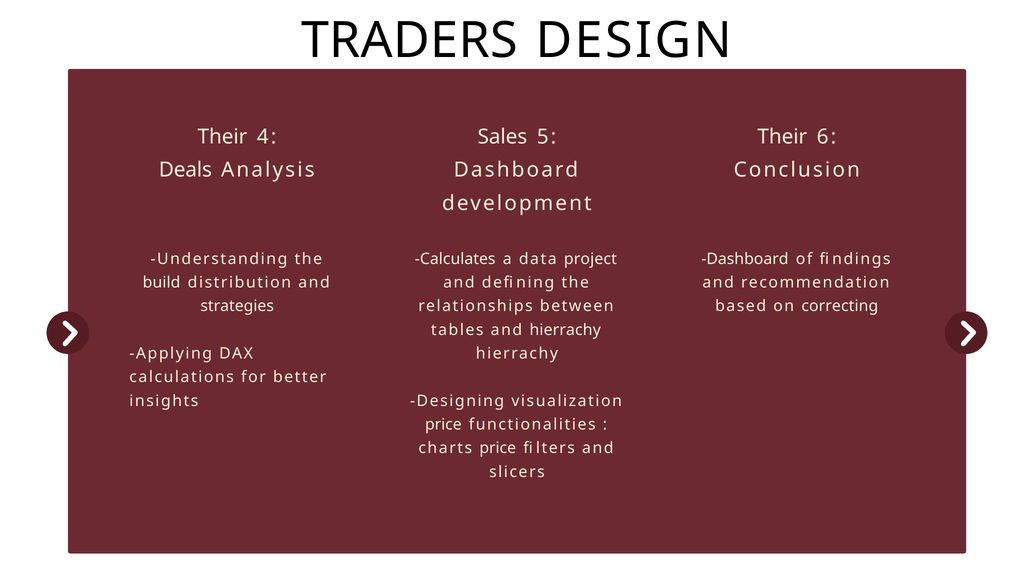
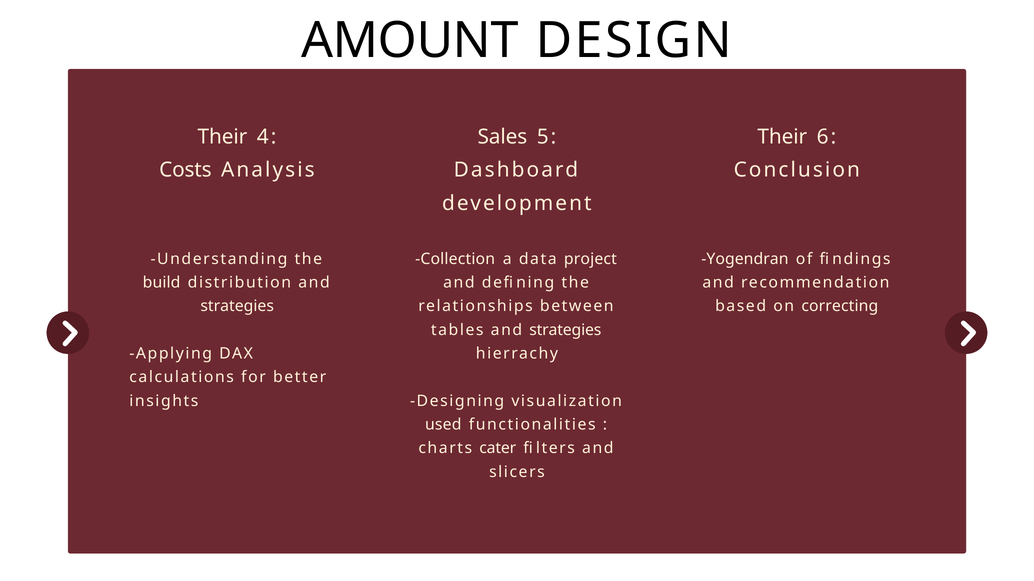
TRADERS: TRADERS -> AMOUNT
Deals: Deals -> Costs
Calculates: Calculates -> Collection
Dashboard at (745, 259): Dashboard -> Yogendran
tables and hierrachy: hierrachy -> strategies
price at (443, 425): price -> used
charts price: price -> cater
